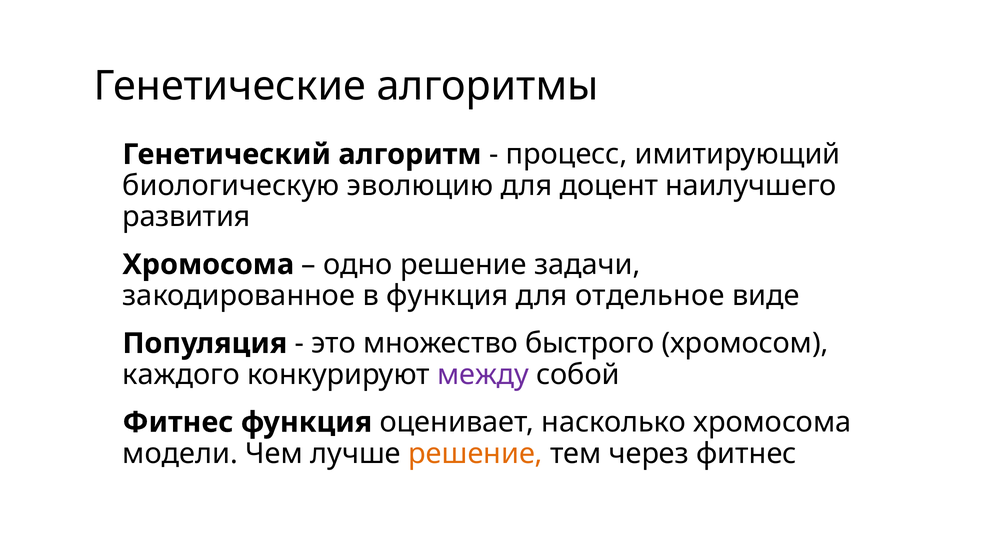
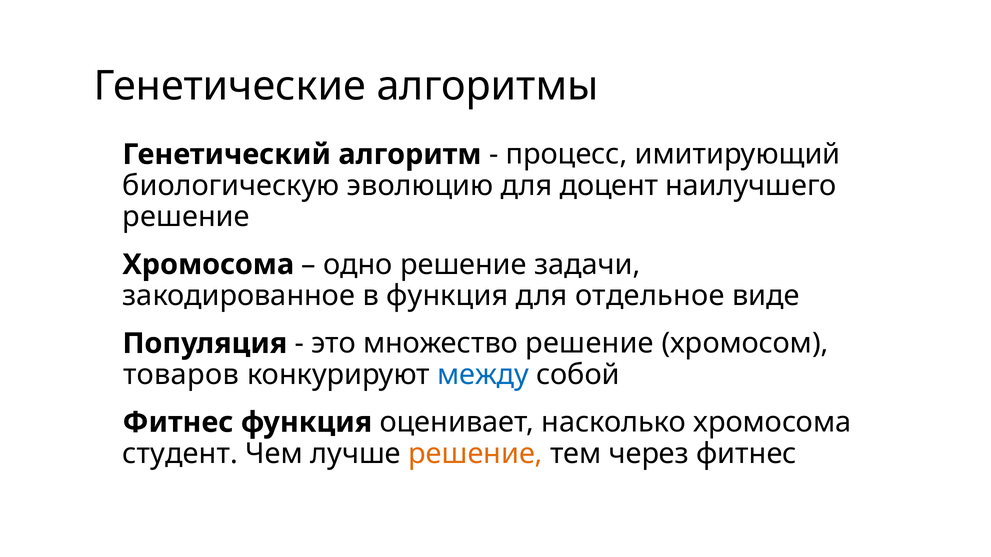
развития at (186, 217): развития -> решение
множество быстрого: быстрого -> решение
каждого: каждого -> товаров
между colour: purple -> blue
модели: модели -> студент
